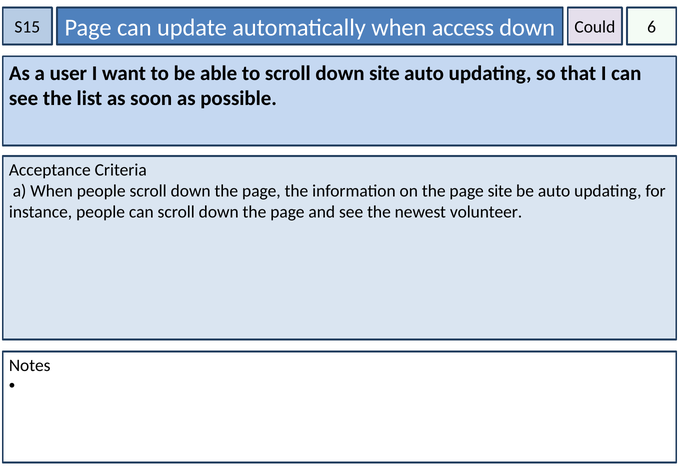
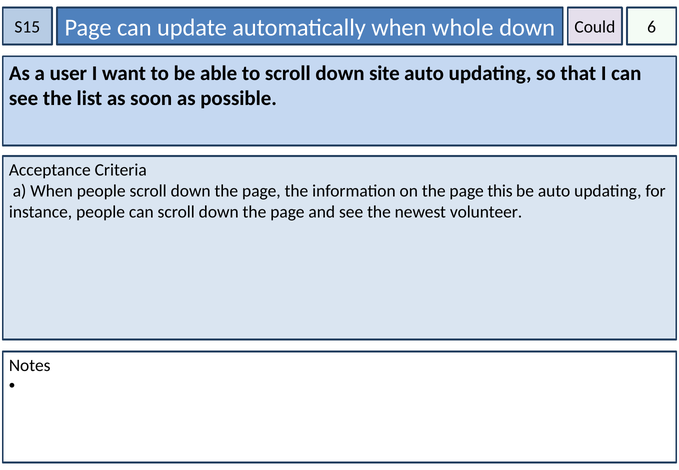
access: access -> whole
page site: site -> this
